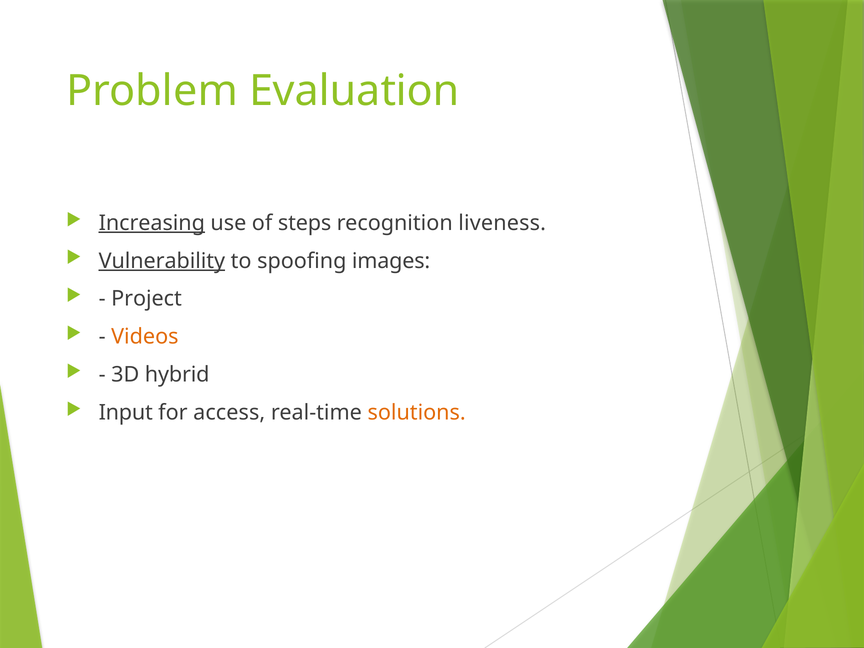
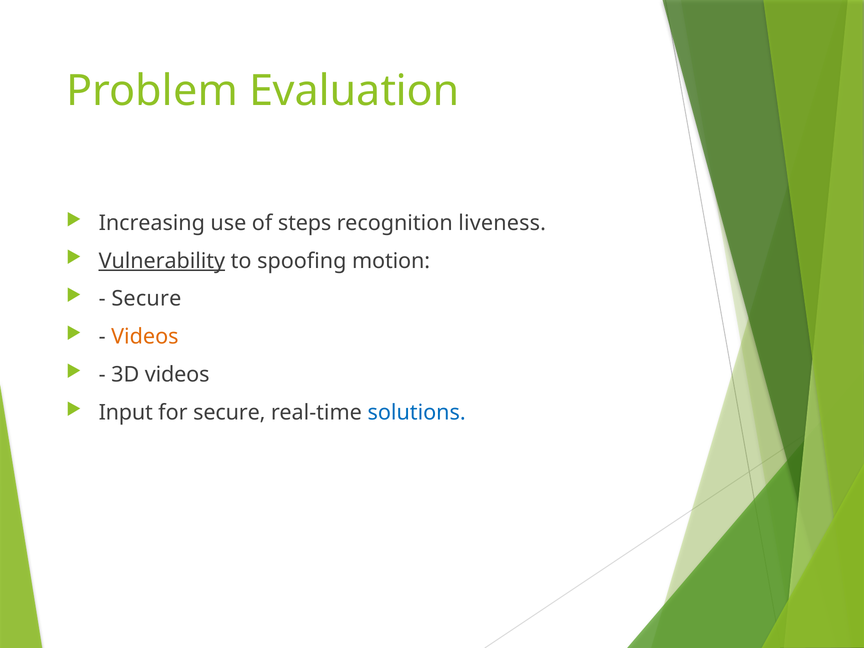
Increasing underline: present -> none
images: images -> motion
Project at (147, 299): Project -> Secure
3D hybrid: hybrid -> videos
for access: access -> secure
solutions colour: orange -> blue
